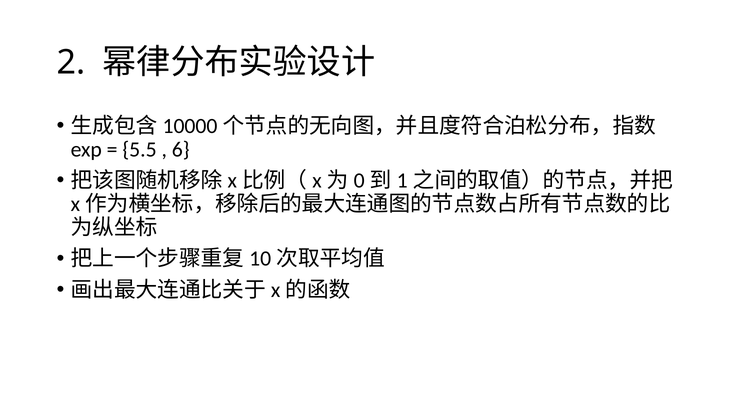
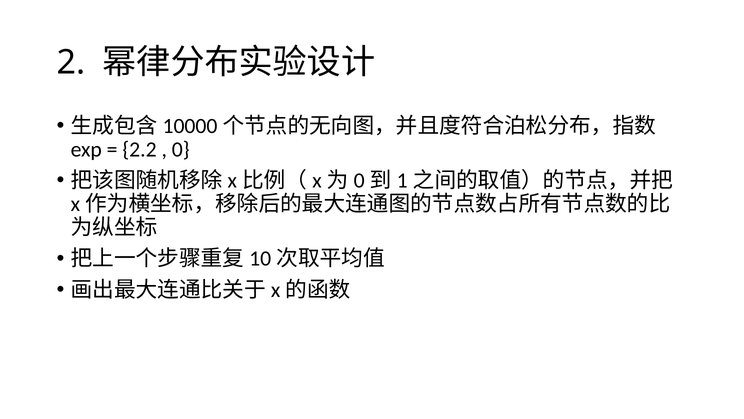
5.5: 5.5 -> 2.2
6: 6 -> 0
